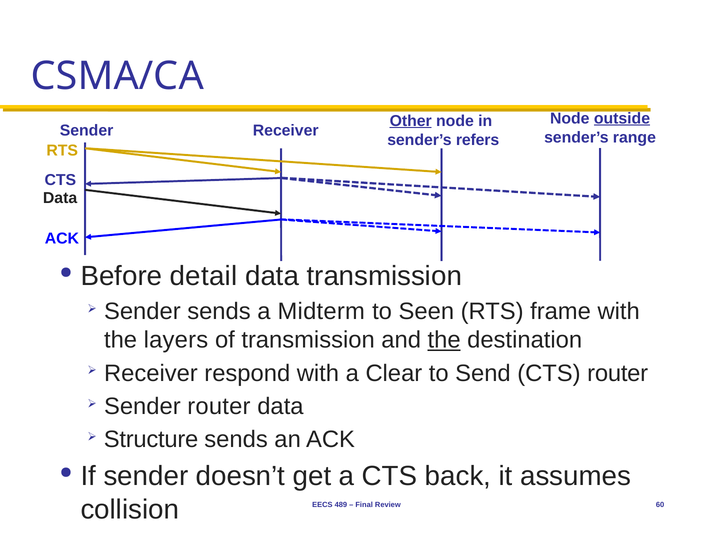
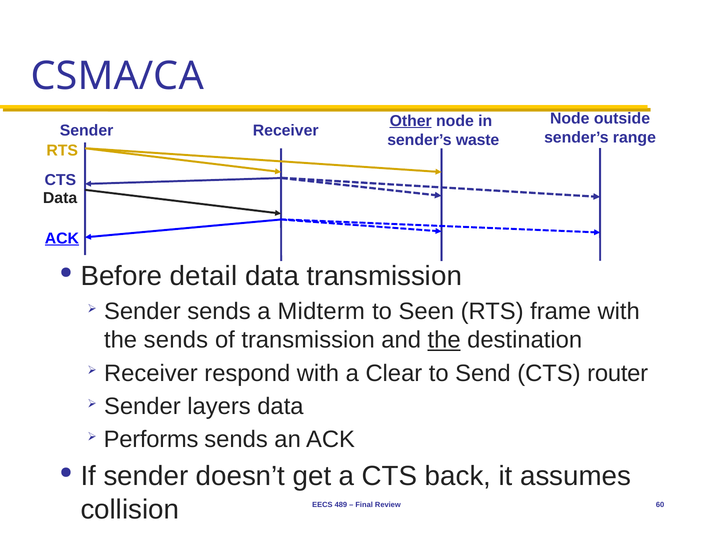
outside underline: present -> none
refers: refers -> waste
ACK at (62, 239) underline: none -> present
the layers: layers -> sends
Sender router: router -> layers
Structure: Structure -> Performs
